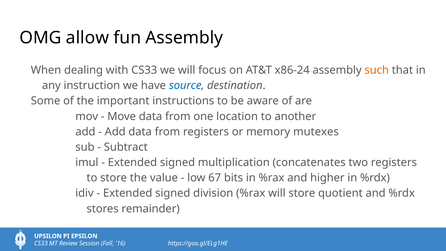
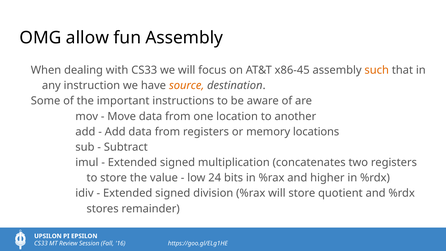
x86-24: x86-24 -> x86-45
source colour: blue -> orange
mutexes: mutexes -> locations
67: 67 -> 24
